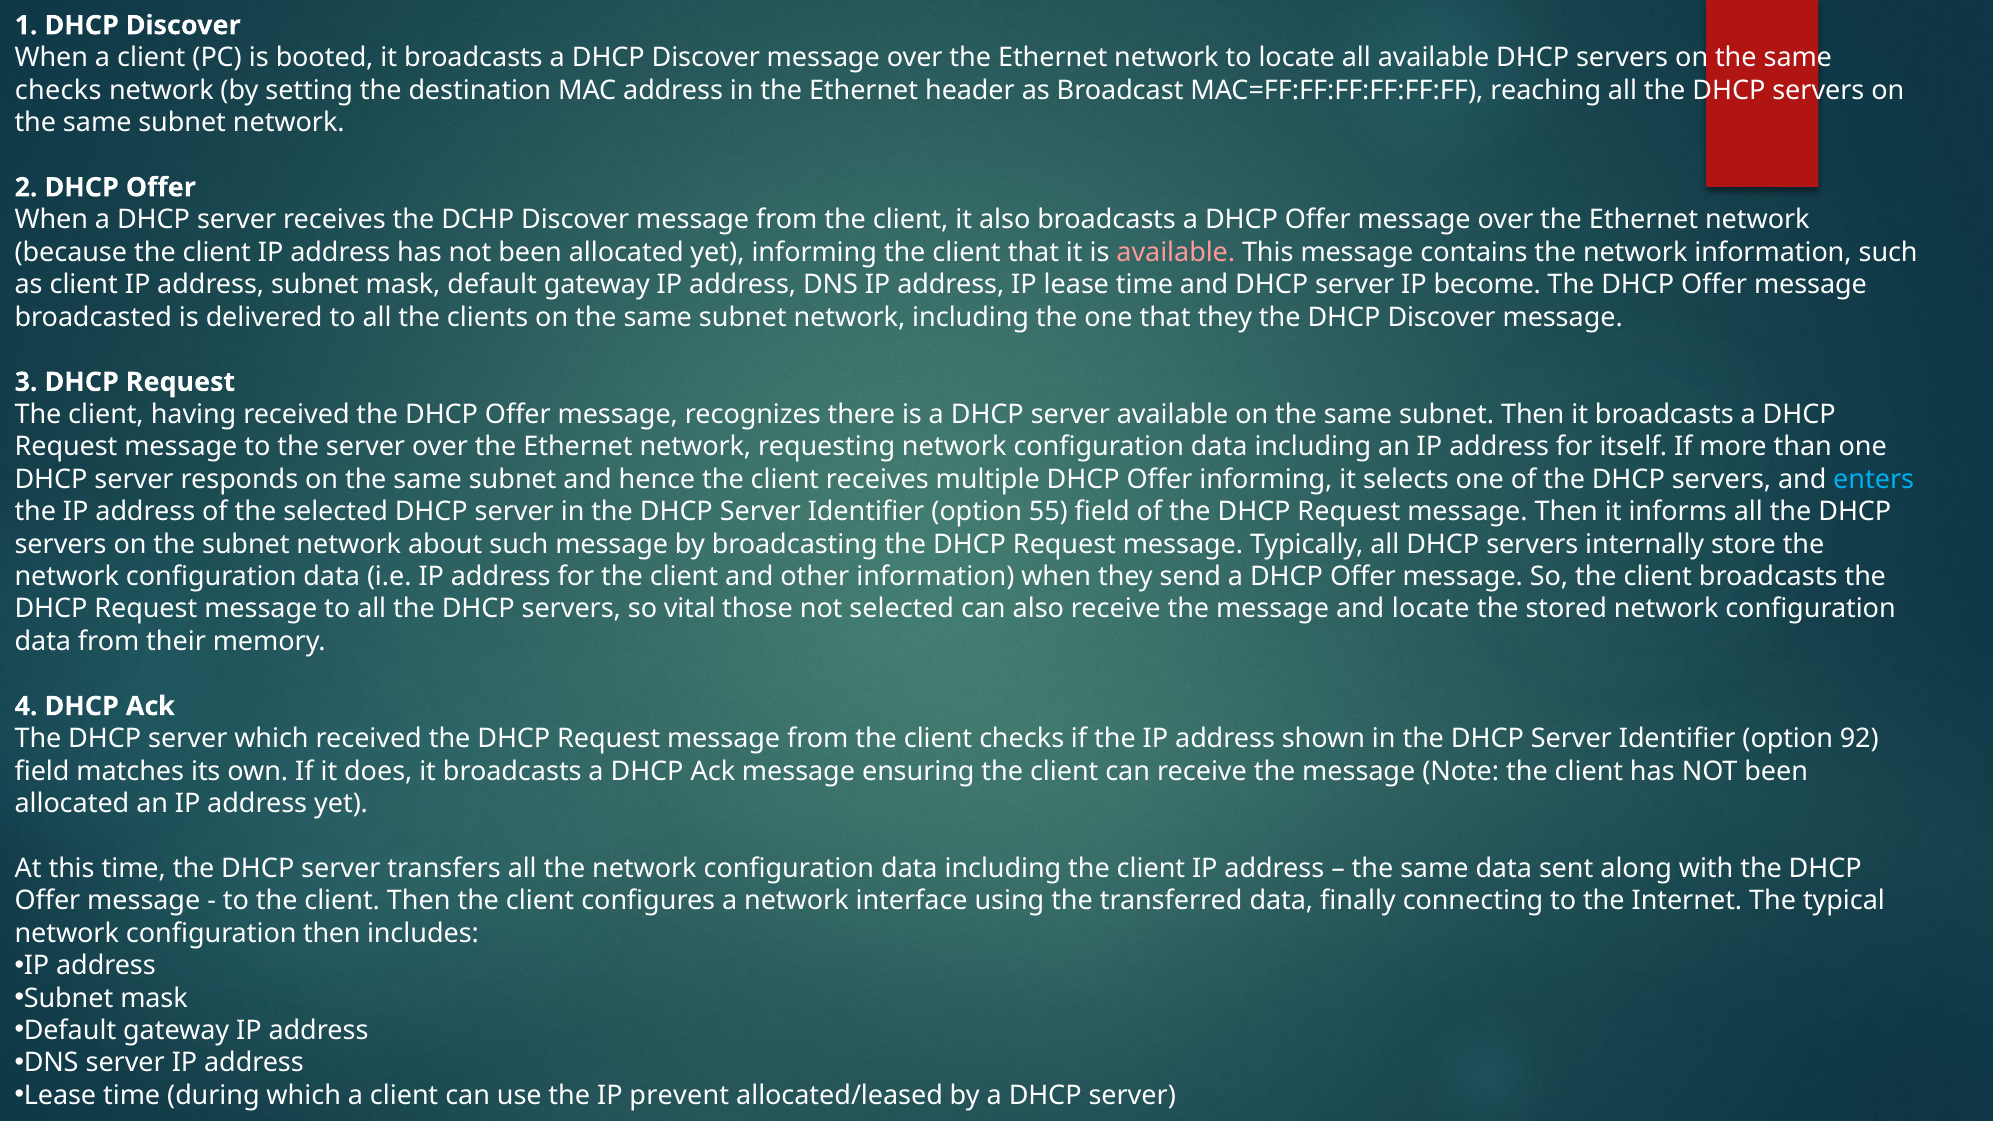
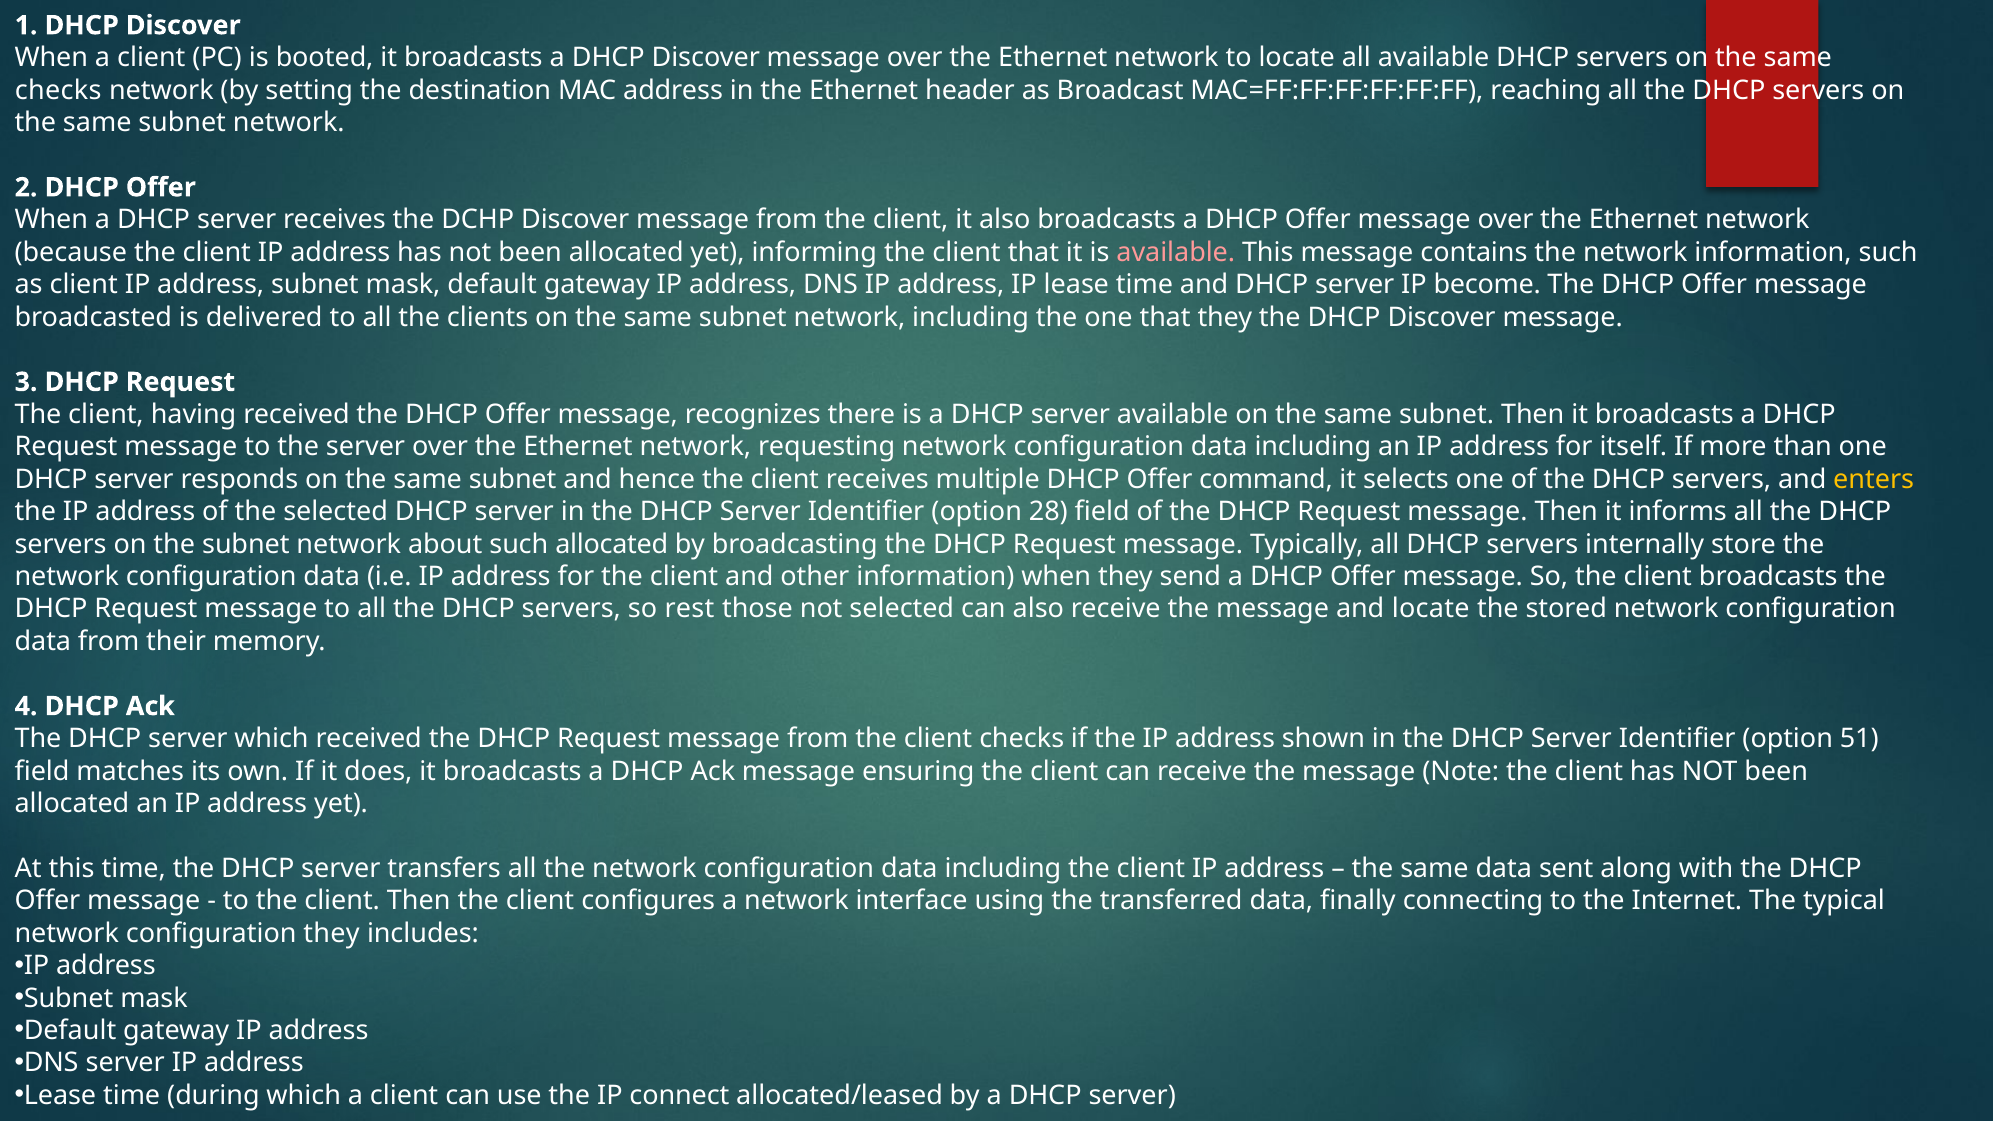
Offer informing: informing -> command
enters colour: light blue -> yellow
55: 55 -> 28
such message: message -> allocated
vital: vital -> rest
92: 92 -> 51
configuration then: then -> they
prevent: prevent -> connect
